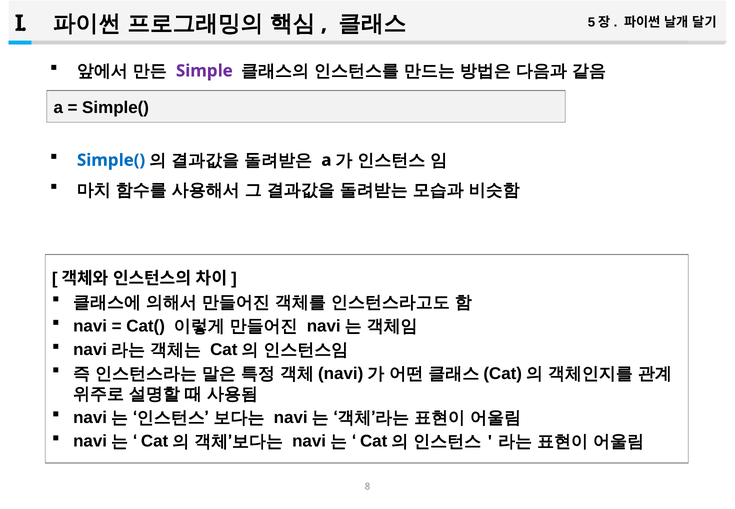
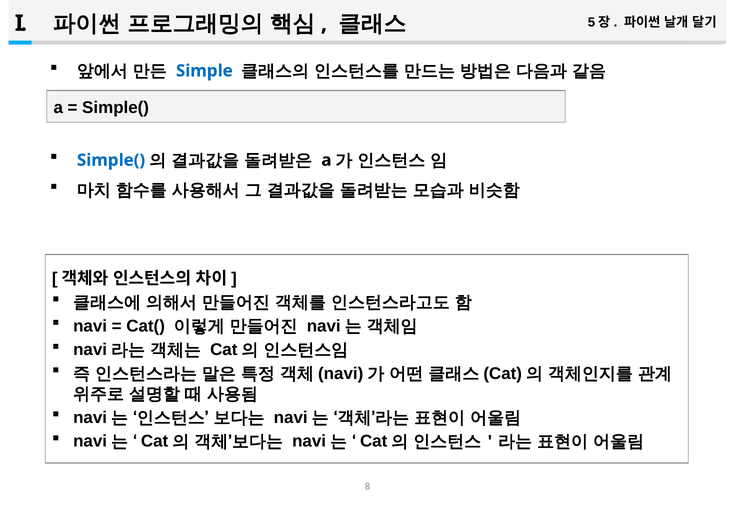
Simple colour: purple -> blue
